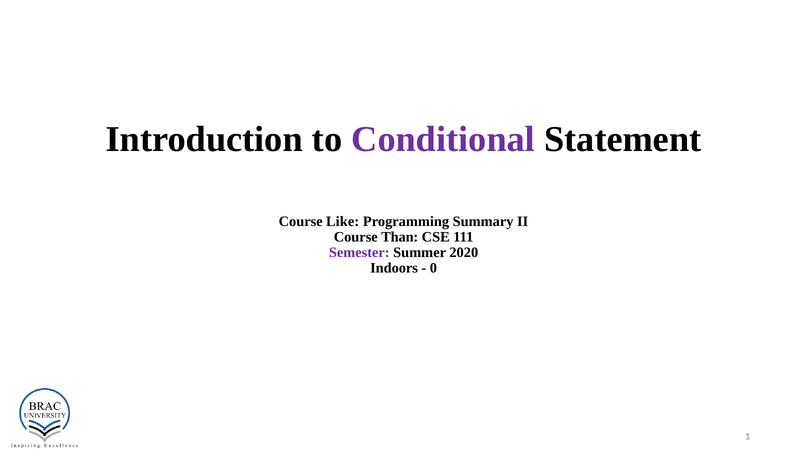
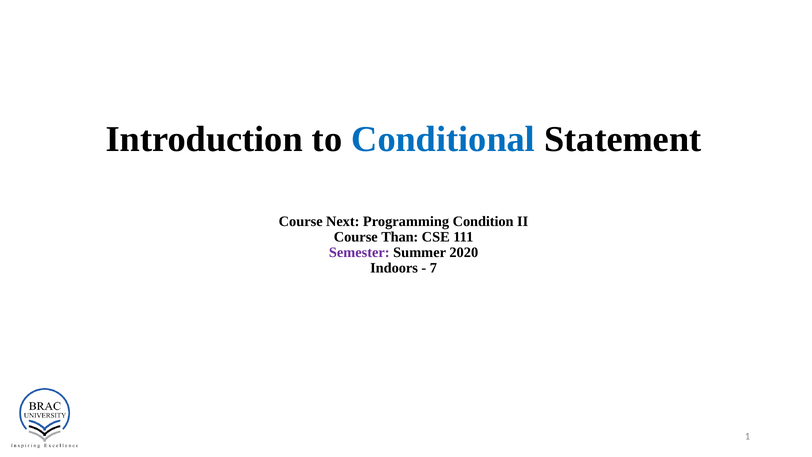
Conditional colour: purple -> blue
Like: Like -> Next
Summary: Summary -> Condition
0: 0 -> 7
